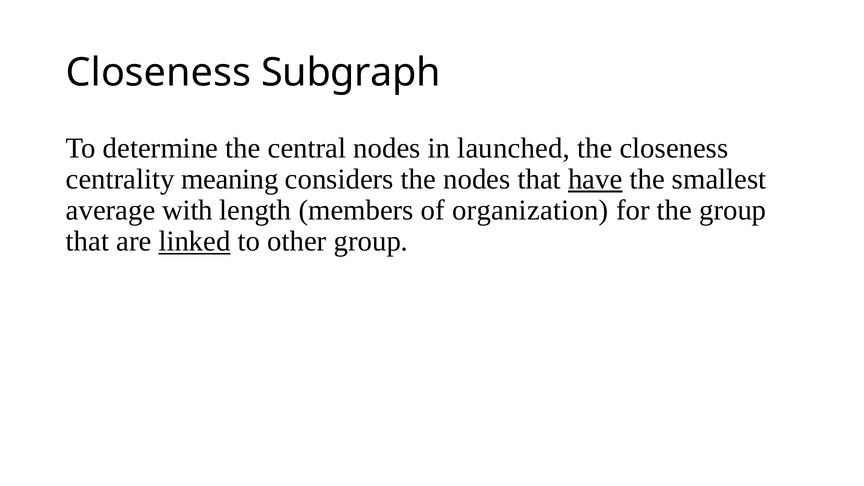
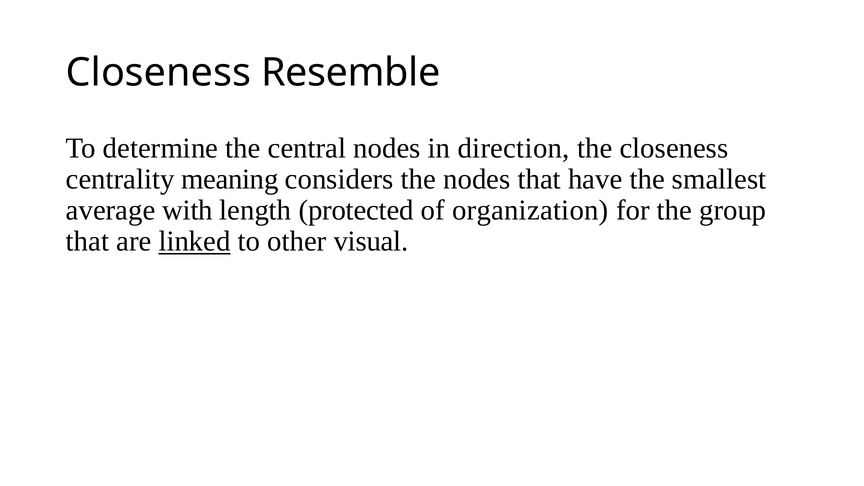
Subgraph: Subgraph -> Resemble
launched: launched -> direction
have underline: present -> none
members: members -> protected
other group: group -> visual
